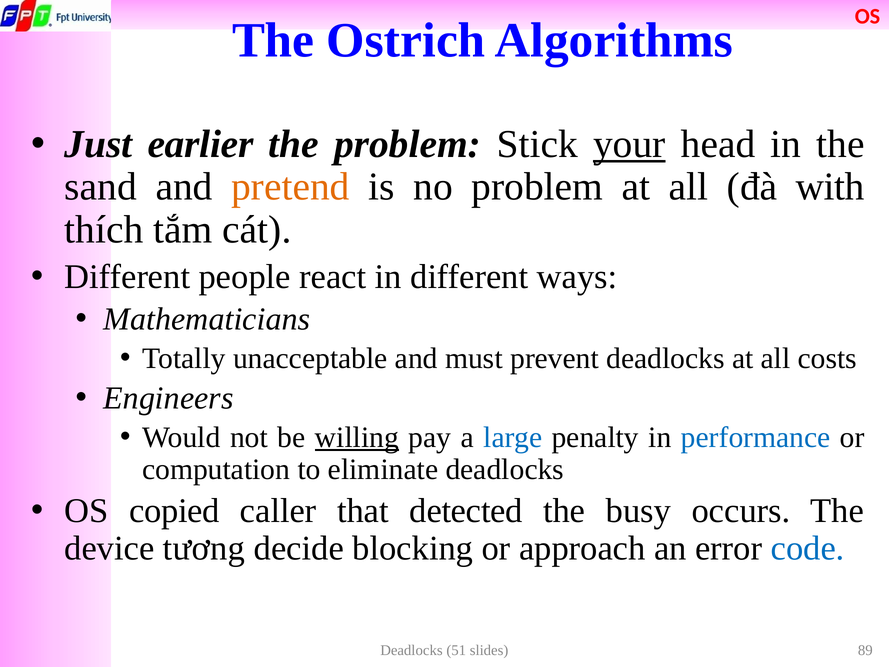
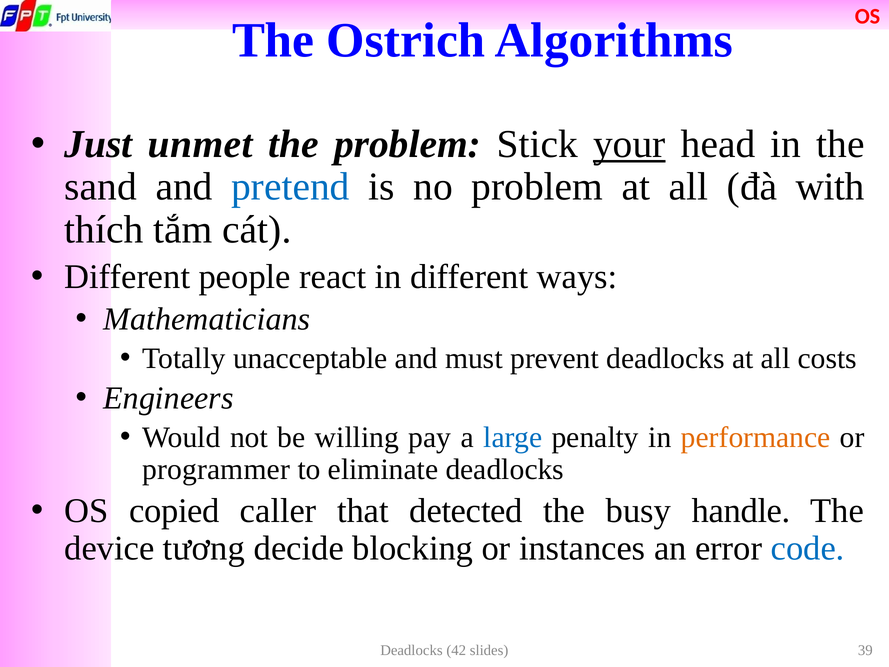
earlier: earlier -> unmet
pretend colour: orange -> blue
willing underline: present -> none
performance colour: blue -> orange
computation: computation -> programmer
occurs: occurs -> handle
approach: approach -> instances
51: 51 -> 42
89: 89 -> 39
